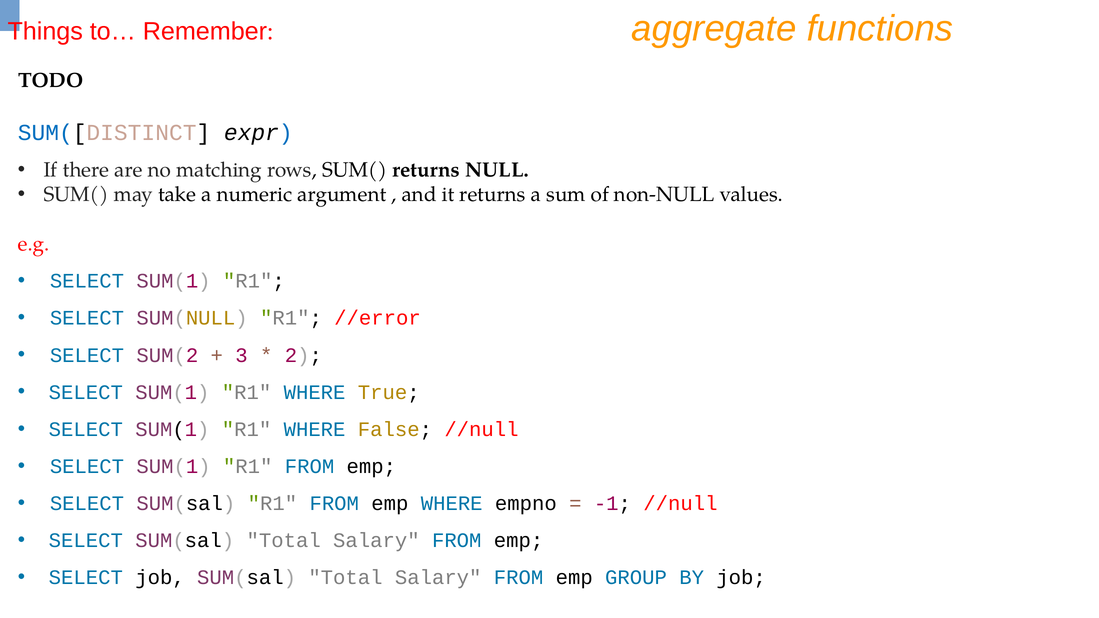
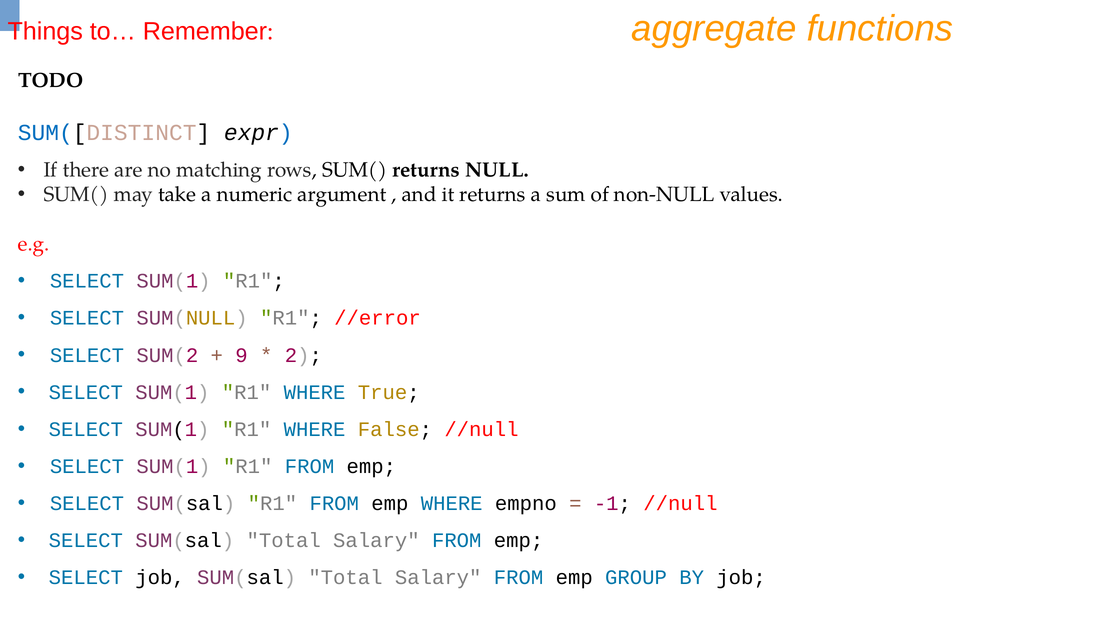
3: 3 -> 9
